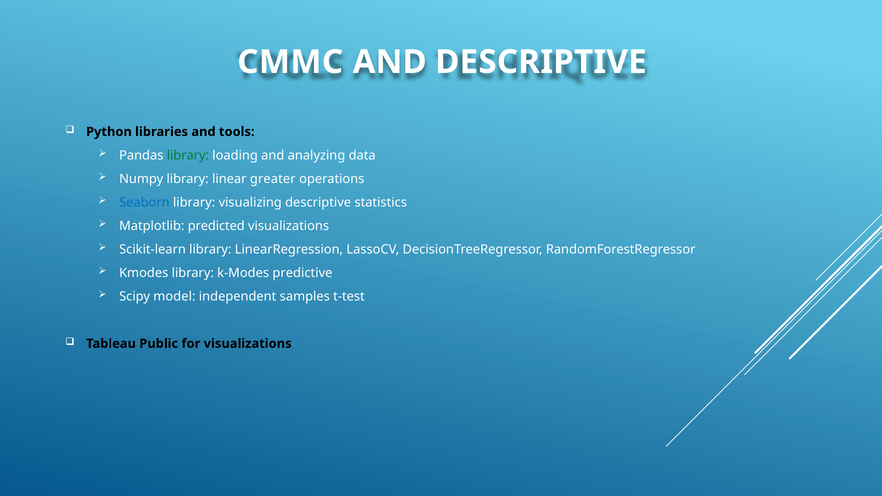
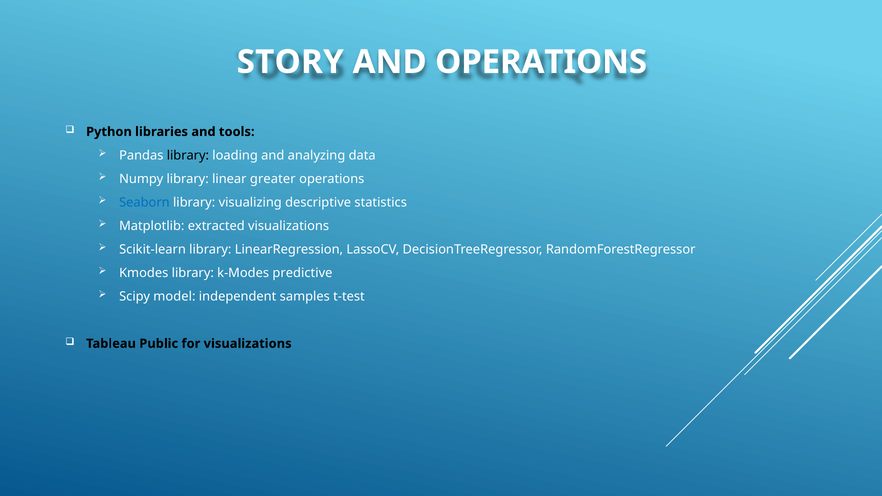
CMMC: CMMC -> STORY
AND DESCRIPTIVE: DESCRIPTIVE -> OPERATIONS
library at (188, 155) colour: green -> black
predicted: predicted -> extracted
